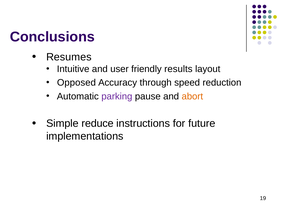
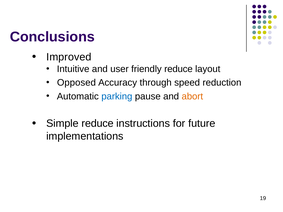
Resumes: Resumes -> Improved
friendly results: results -> reduce
parking colour: purple -> blue
